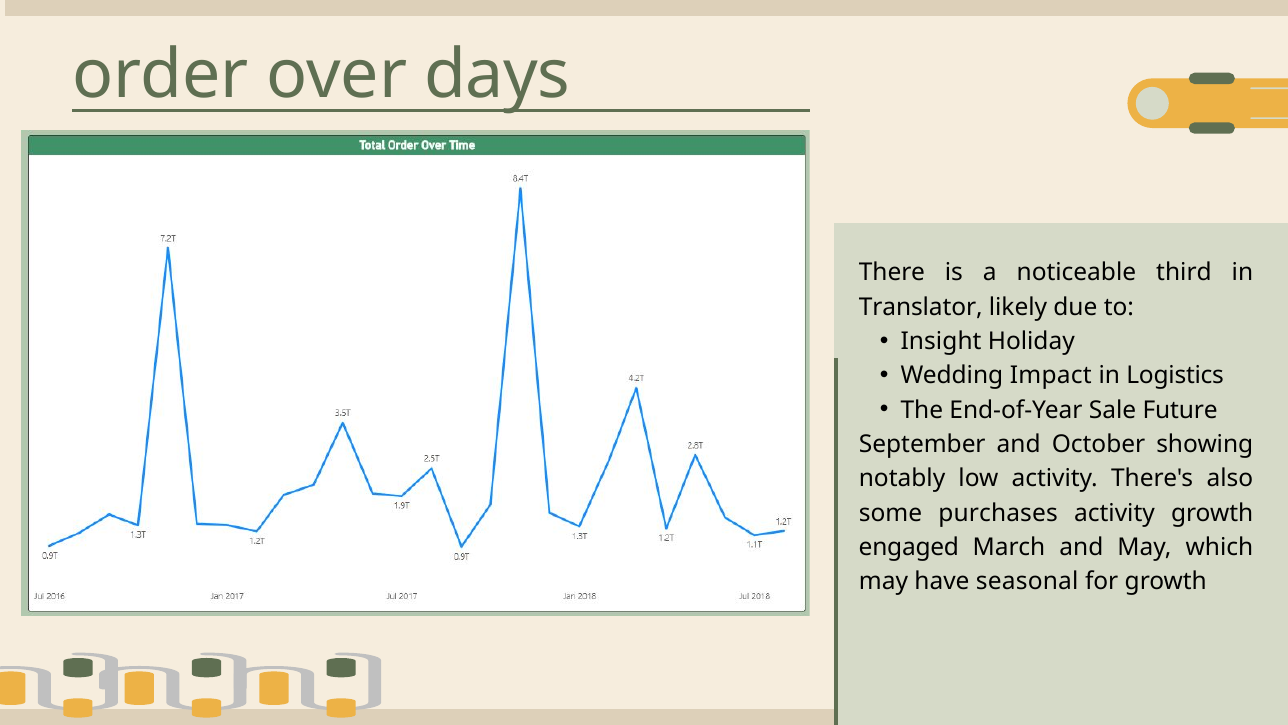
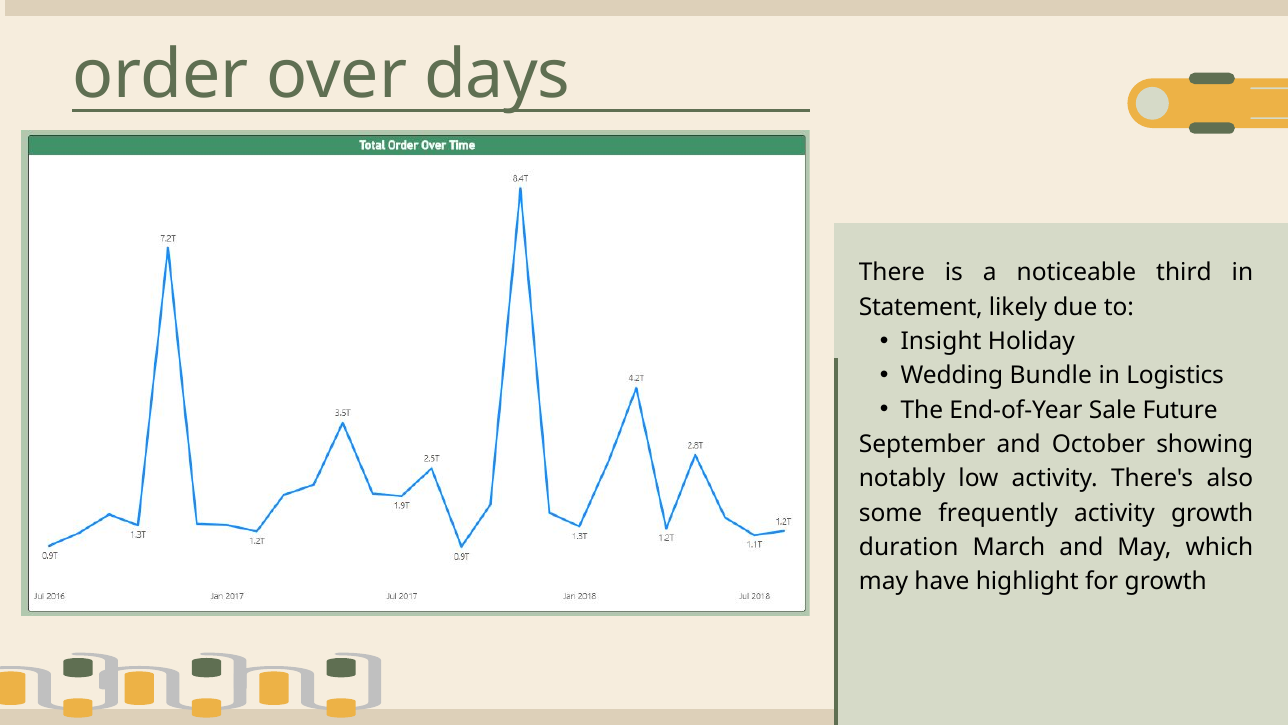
Translator: Translator -> Statement
Impact: Impact -> Bundle
purchases: purchases -> frequently
engaged: engaged -> duration
seasonal: seasonal -> highlight
